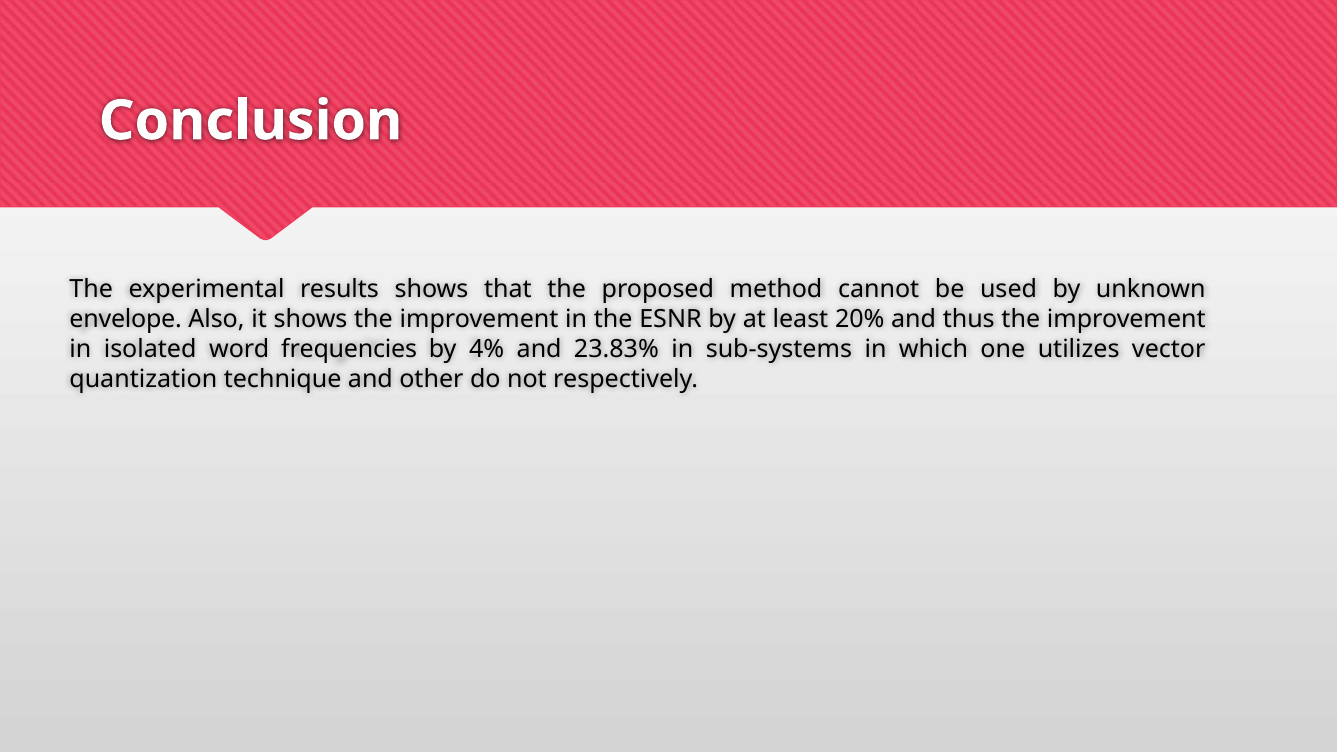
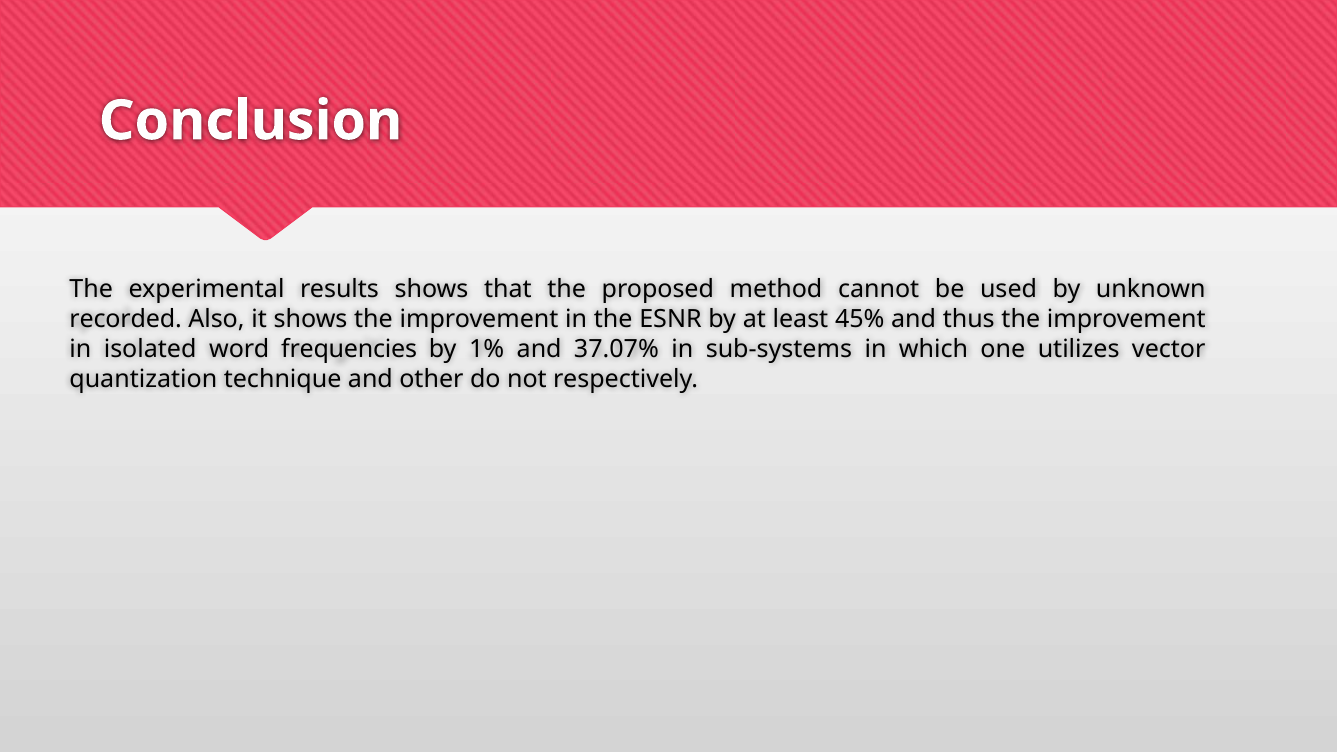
envelope: envelope -> recorded
20%: 20% -> 45%
4%: 4% -> 1%
23.83%: 23.83% -> 37.07%
